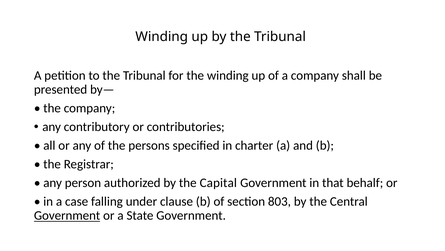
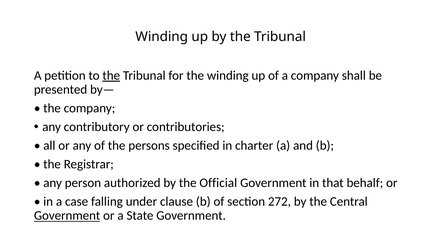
the at (111, 75) underline: none -> present
Capital: Capital -> Official
803: 803 -> 272
